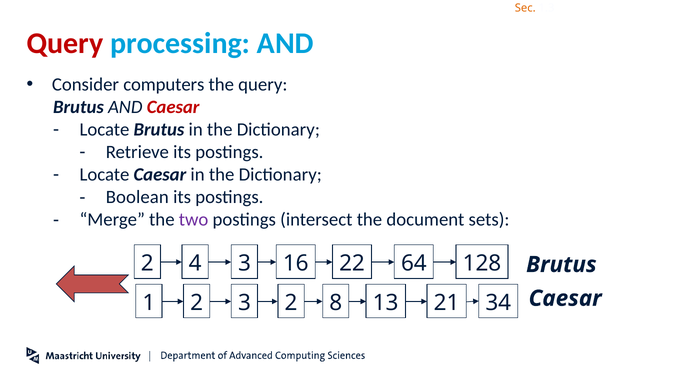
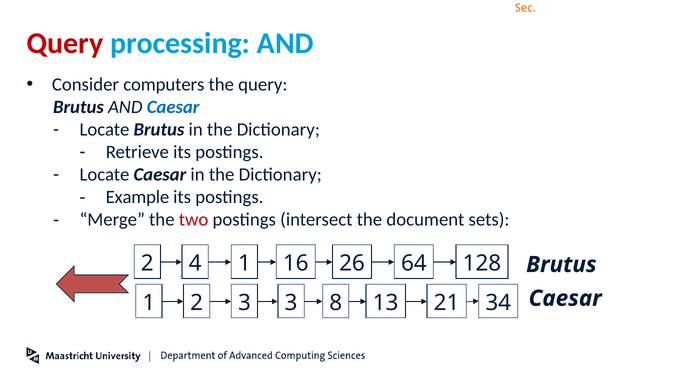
Caesar at (173, 107) colour: red -> blue
Boolean: Boolean -> Example
two colour: purple -> red
4 3: 3 -> 1
22: 22 -> 26
3 2: 2 -> 3
